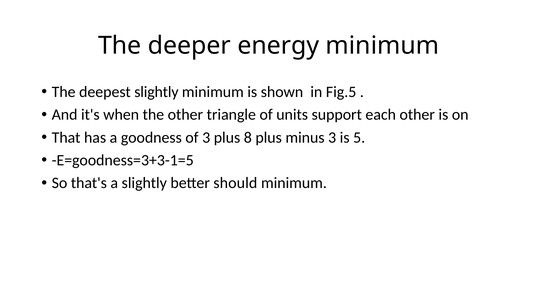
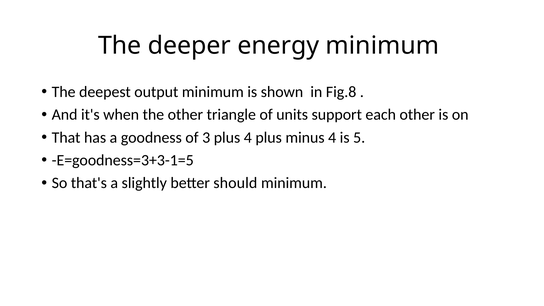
deepest slightly: slightly -> output
Fig.5: Fig.5 -> Fig.8
plus 8: 8 -> 4
minus 3: 3 -> 4
